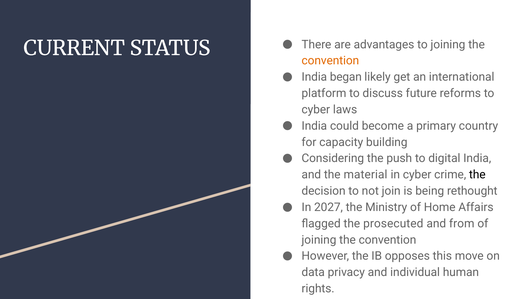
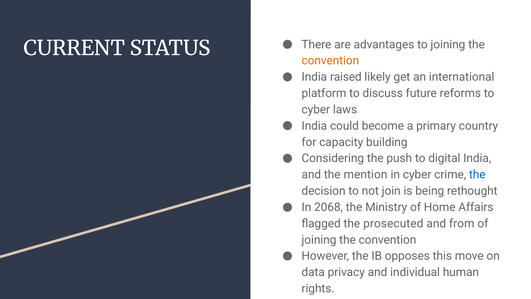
began: began -> raised
material: material -> mention
the at (477, 175) colour: black -> blue
2027: 2027 -> 2068
